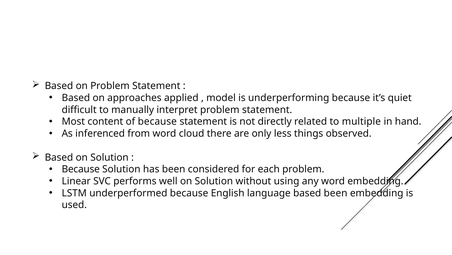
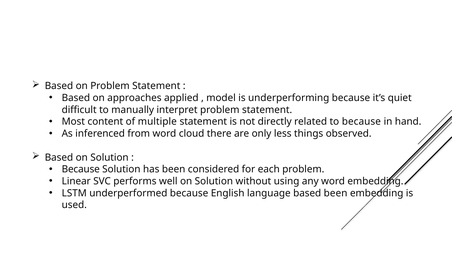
of because: because -> multiple
to multiple: multiple -> because
